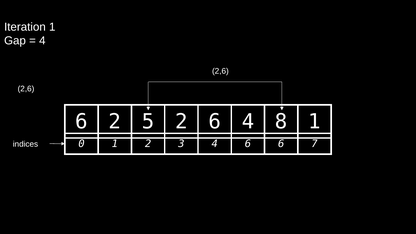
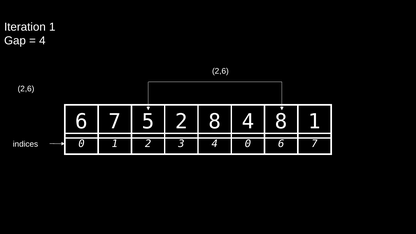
2 at (115, 122): 2 -> 7
2 6: 6 -> 8
3 4 6: 6 -> 0
